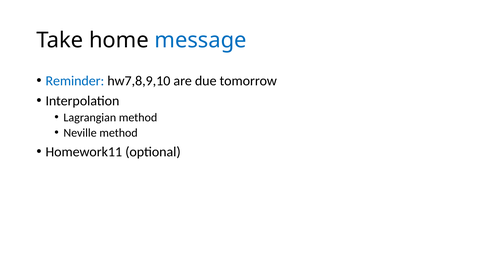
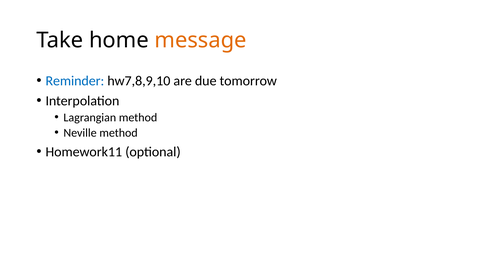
message colour: blue -> orange
